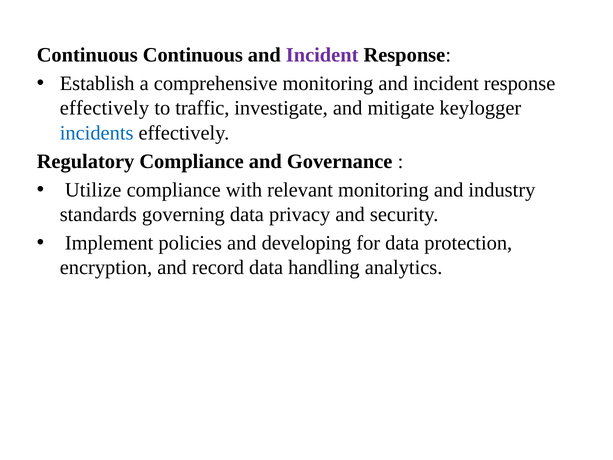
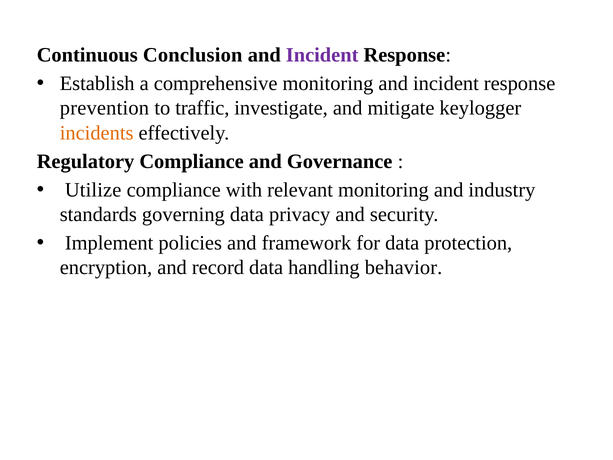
Continuous Continuous: Continuous -> Conclusion
effectively at (104, 108): effectively -> prevention
incidents colour: blue -> orange
developing: developing -> framework
analytics: analytics -> behavior
